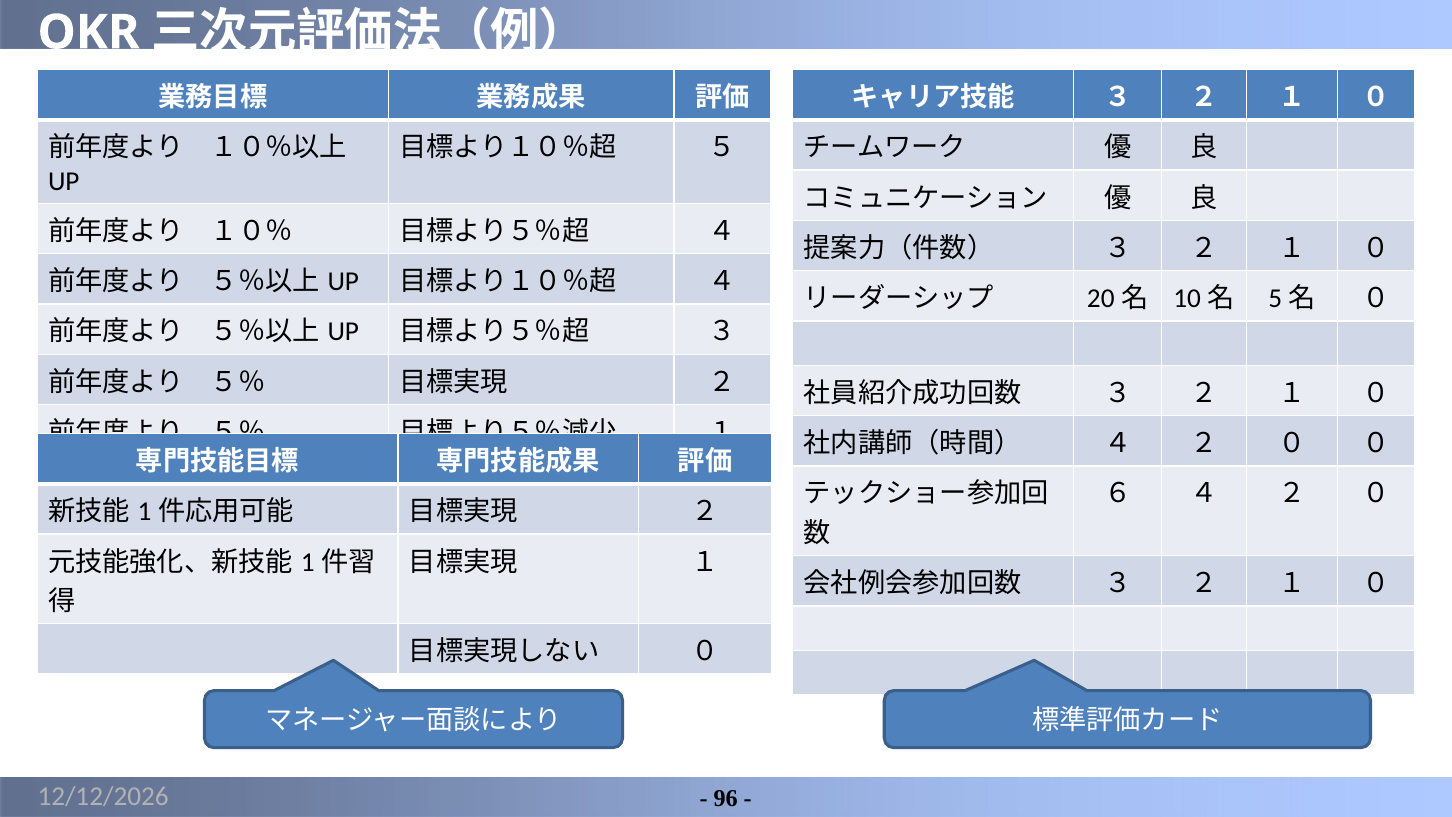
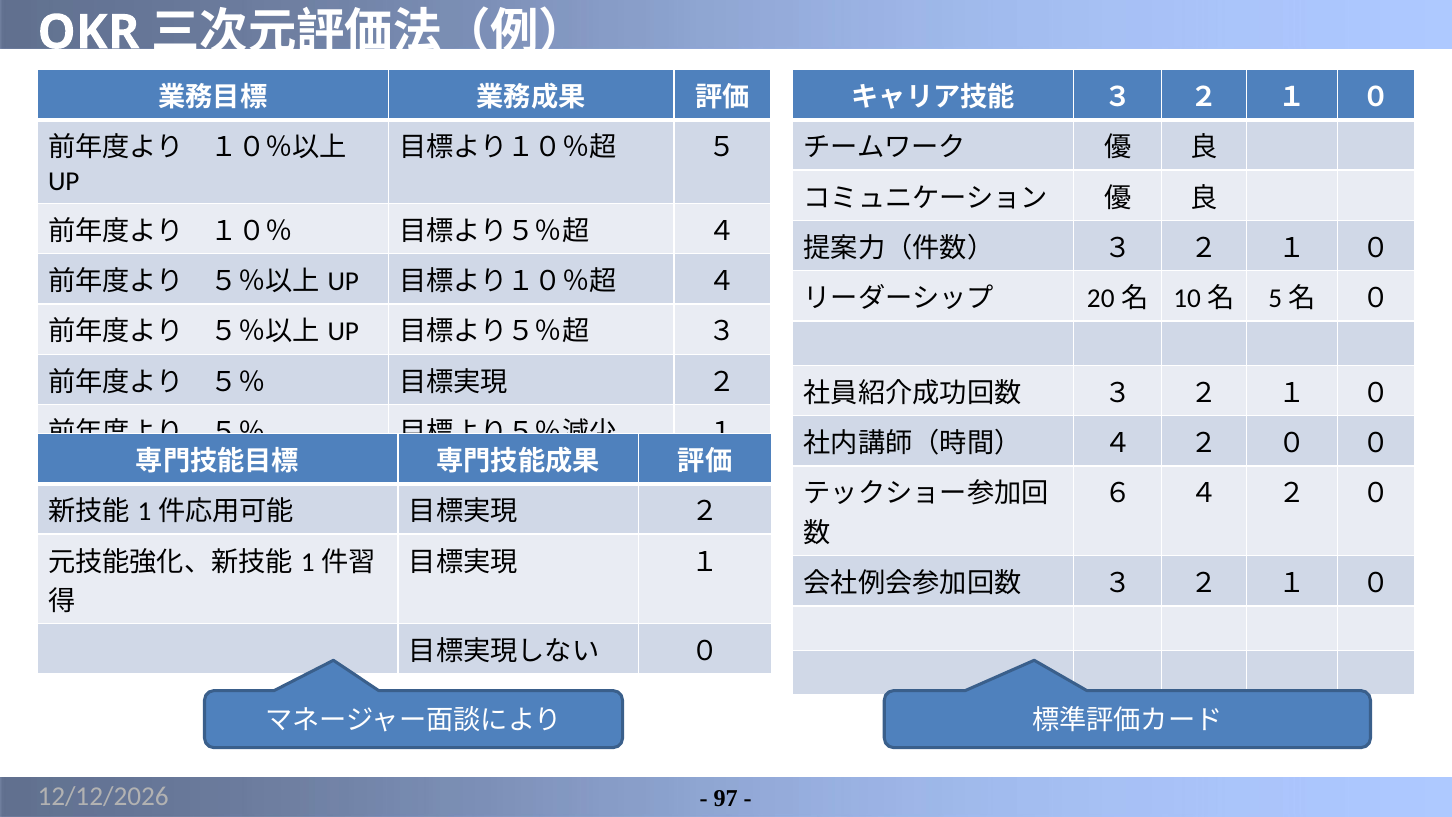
96: 96 -> 97
